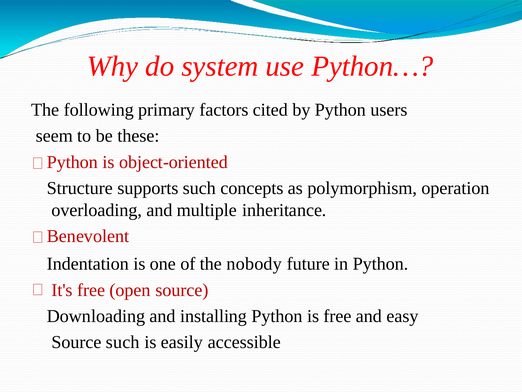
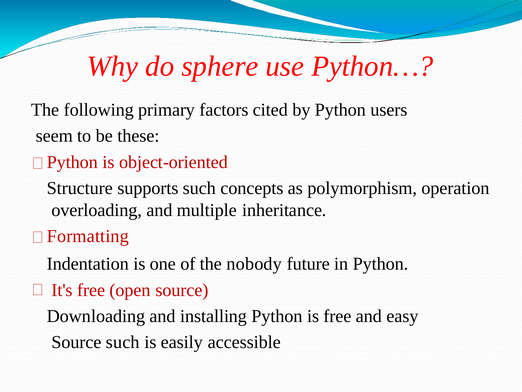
system: system -> sphere
Benevolent: Benevolent -> Formatting
